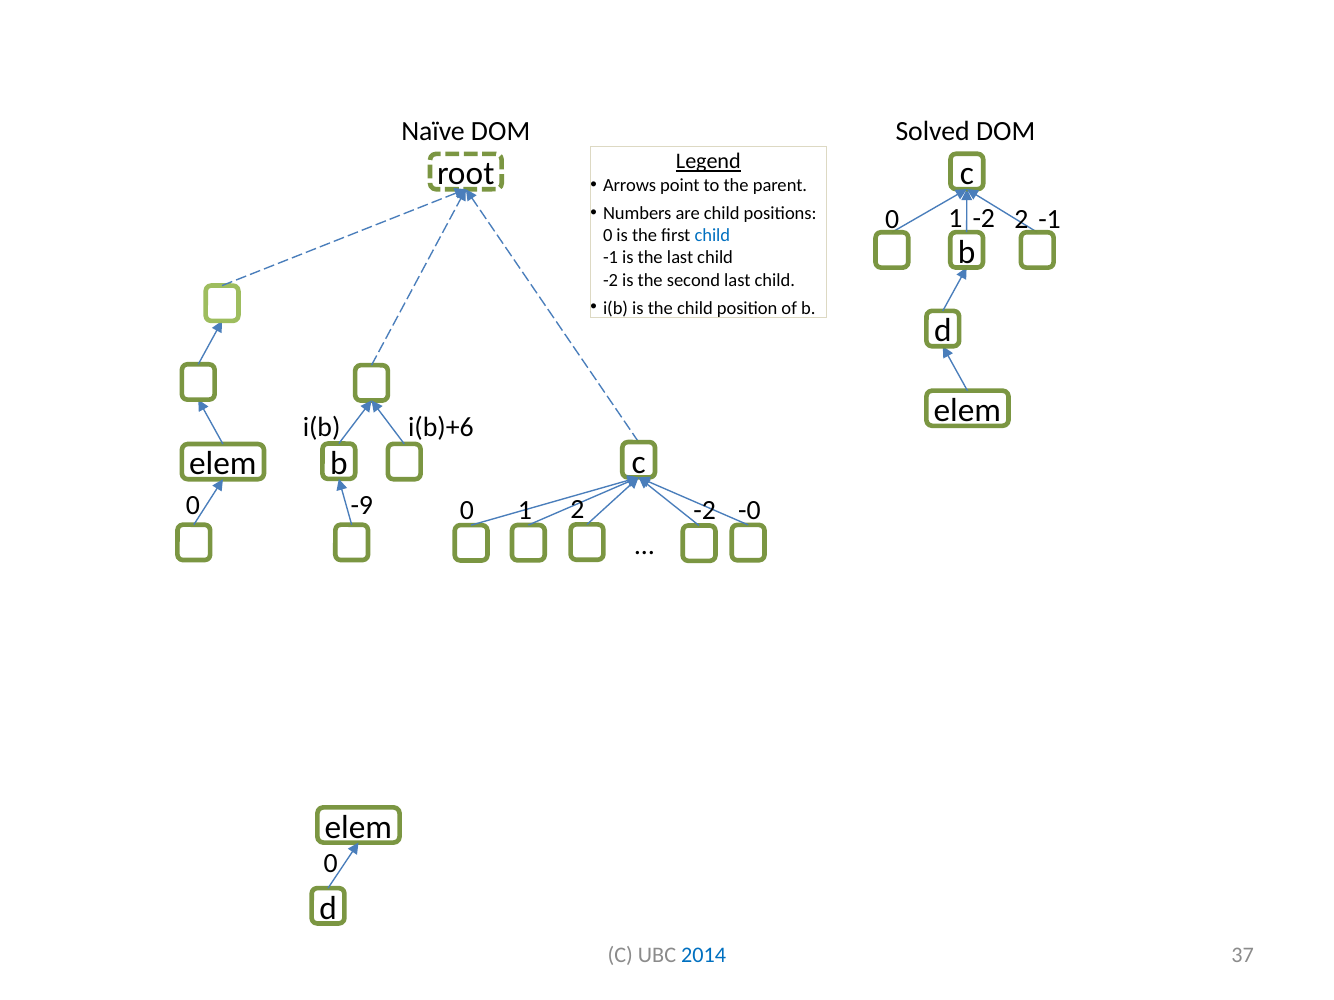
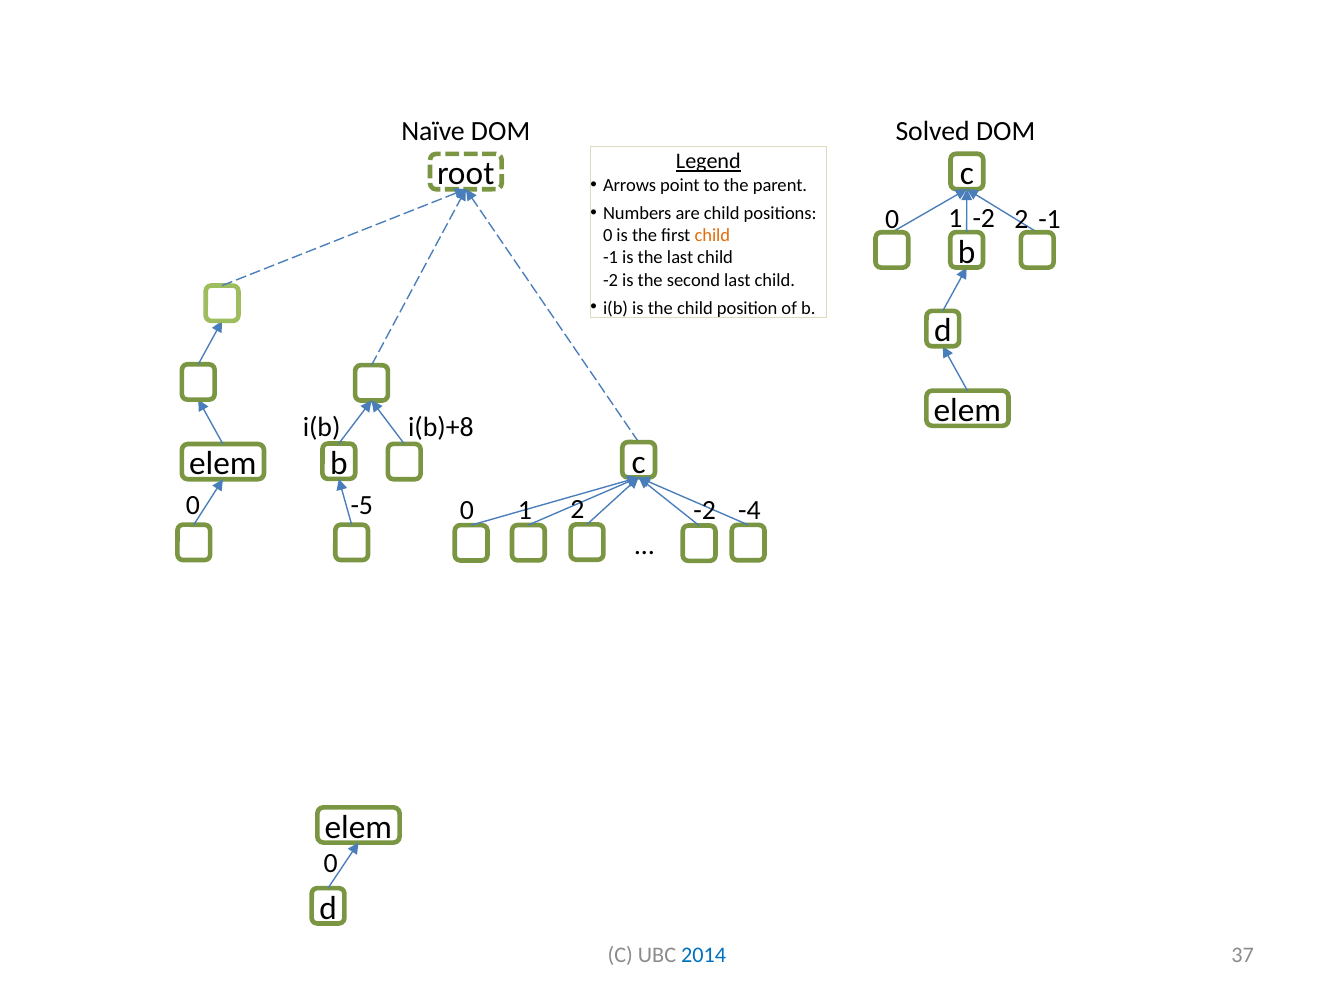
child at (712, 236) colour: blue -> orange
i(b)+6: i(b)+6 -> i(b)+8
-9: -9 -> -5
-0: -0 -> -4
